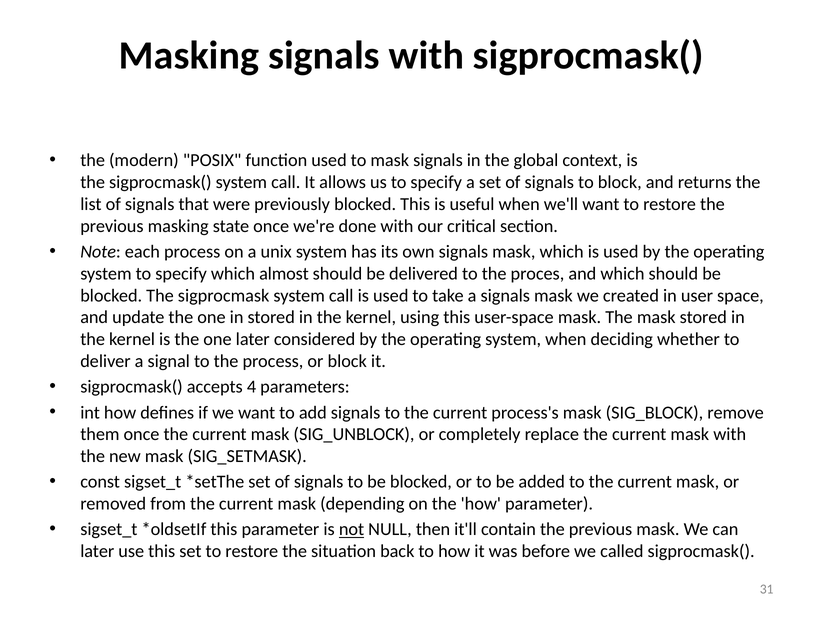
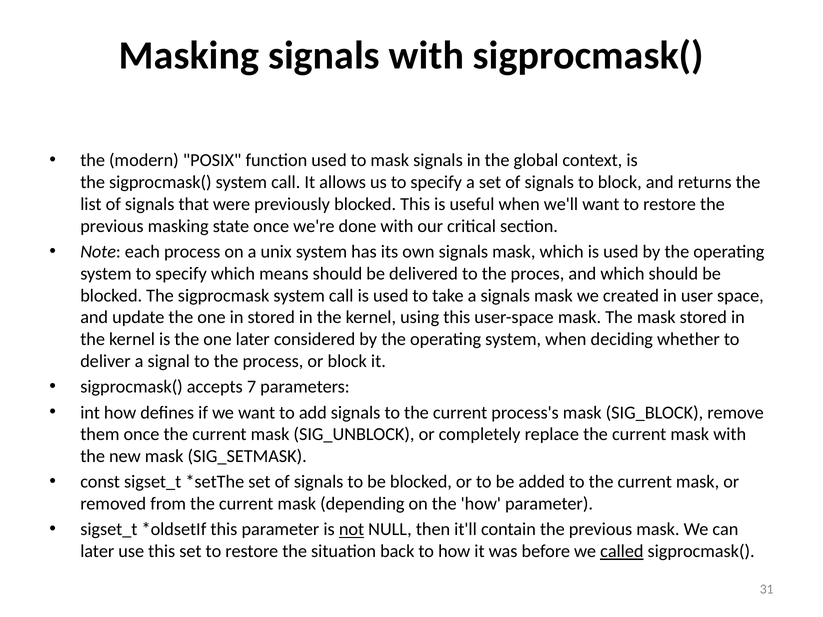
almost: almost -> means
4: 4 -> 7
called underline: none -> present
